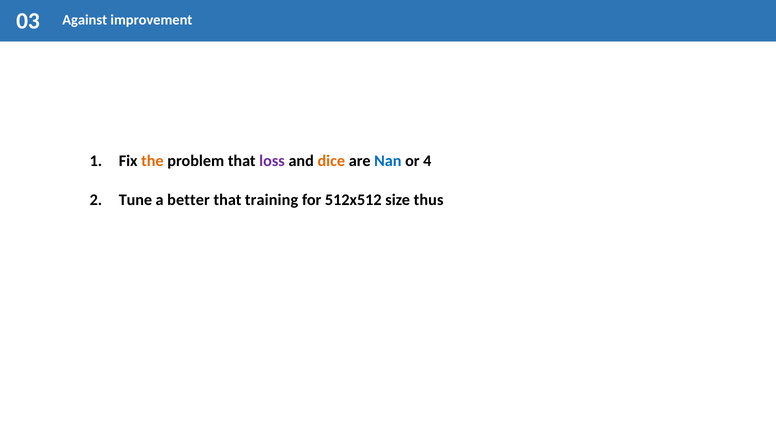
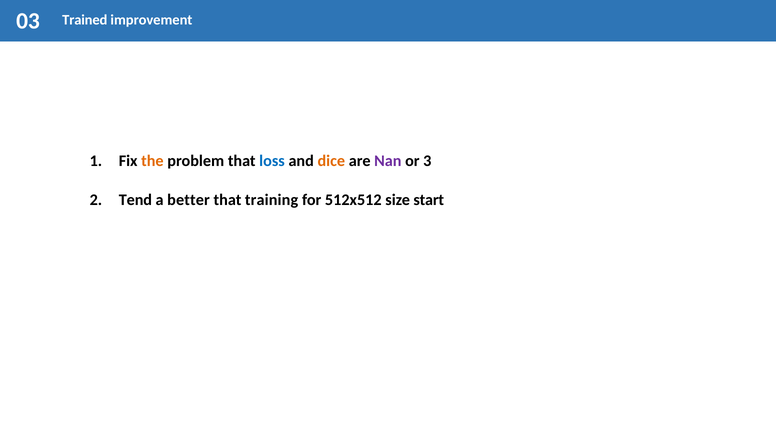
Against: Against -> Trained
loss colour: purple -> blue
Nan colour: blue -> purple
4: 4 -> 3
Tune: Tune -> Tend
thus: thus -> start
